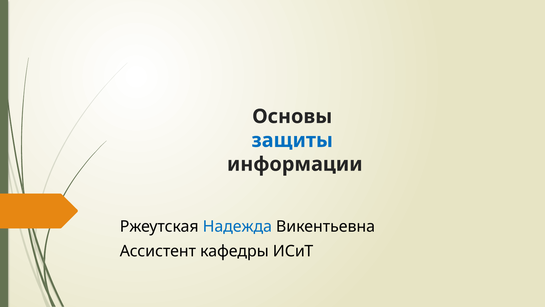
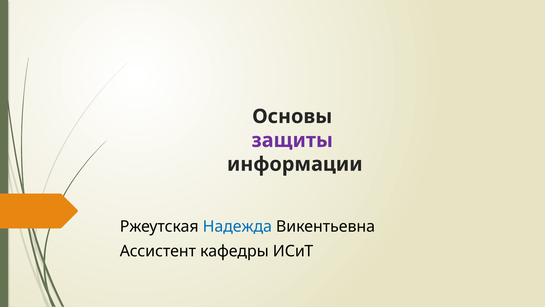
защиты colour: blue -> purple
